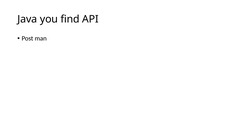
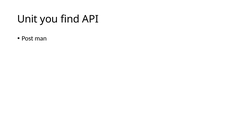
Java: Java -> Unit
